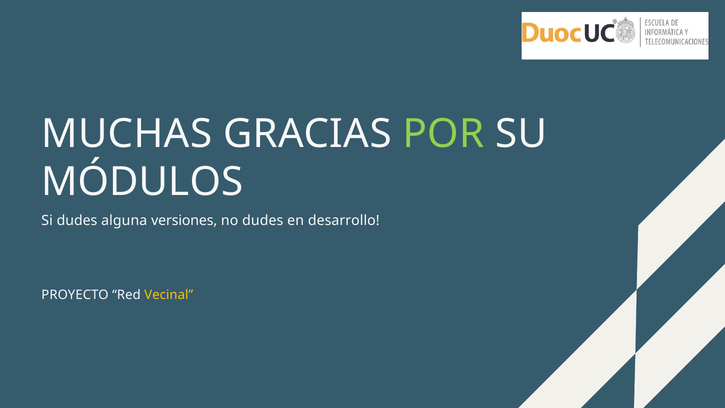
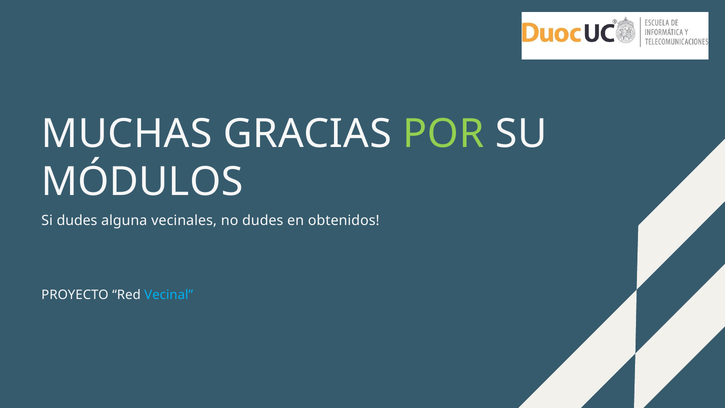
versiones: versiones -> vecinales
desarrollo: desarrollo -> obtenidos
Vecinal colour: yellow -> light blue
